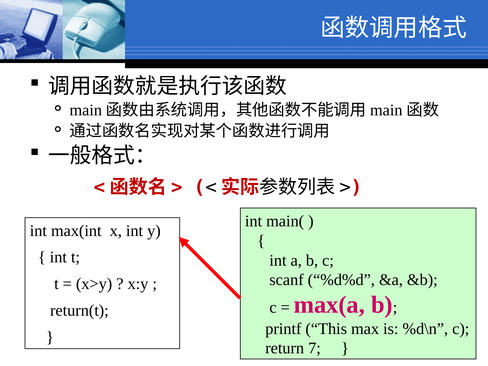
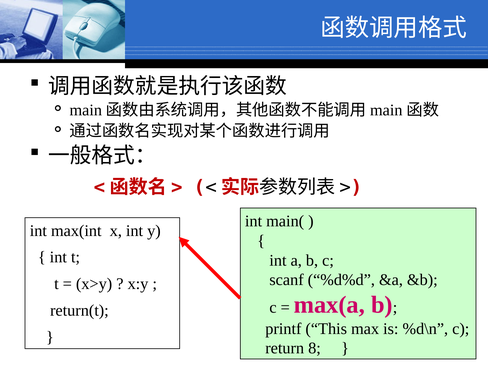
7: 7 -> 8
